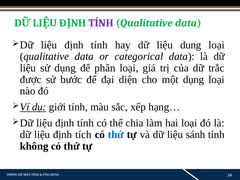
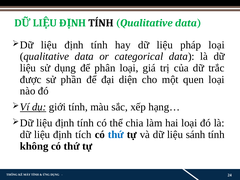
TÍNH at (101, 23) colour: purple -> black
dung: dung -> pháp
bước: bước -> phần
một dụng: dụng -> quen
